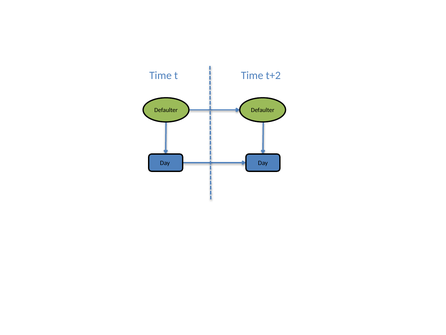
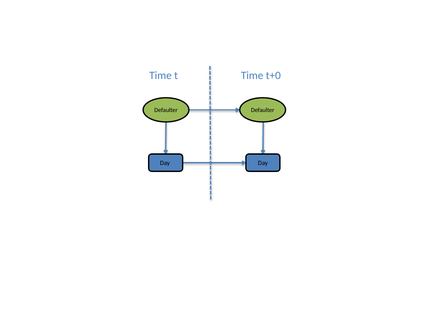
t+2: t+2 -> t+0
